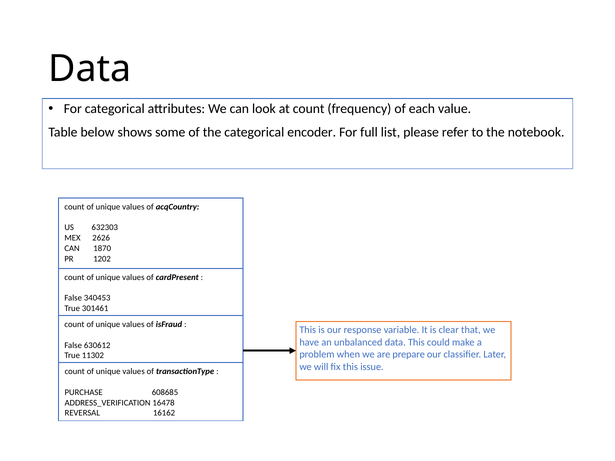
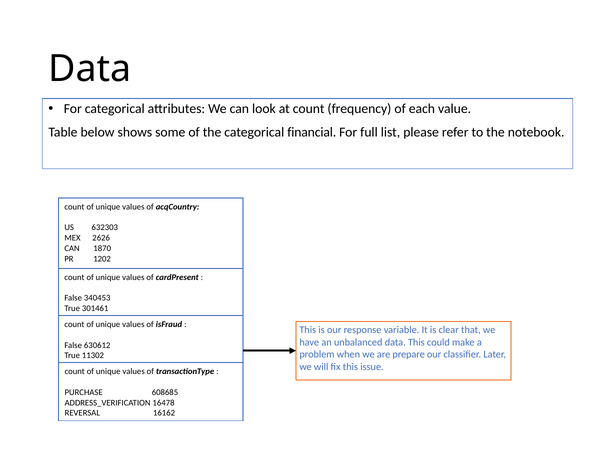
encoder: encoder -> financial
